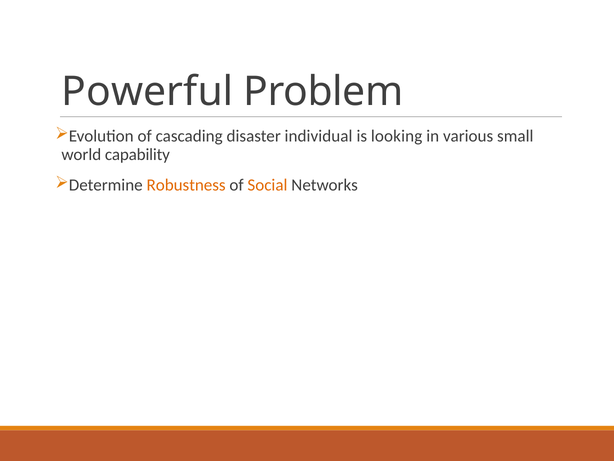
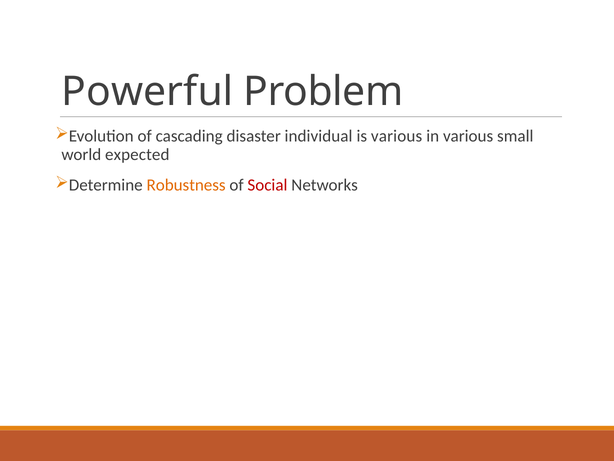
is looking: looking -> various
capability: capability -> expected
Social colour: orange -> red
